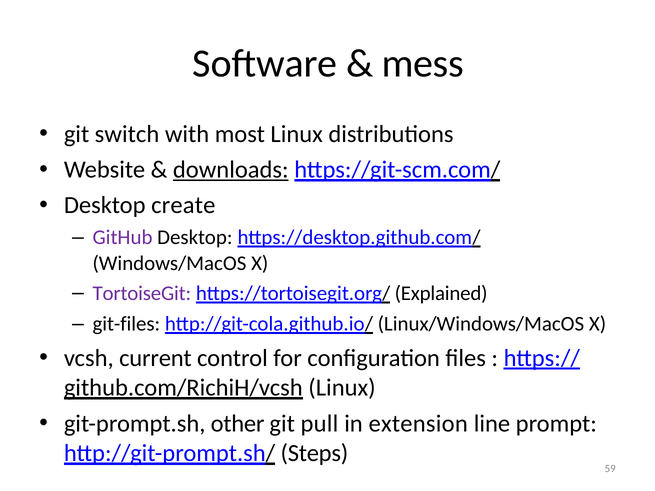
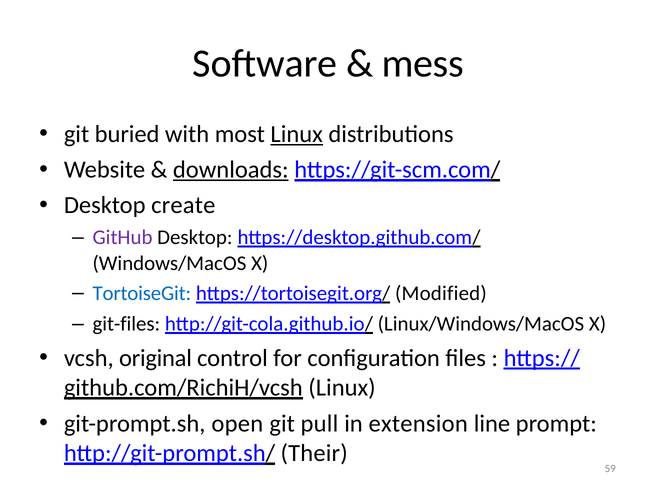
switch: switch -> buried
Linux at (297, 134) underline: none -> present
TortoiseGit colour: purple -> blue
Explained: Explained -> Modified
current: current -> original
other: other -> open
Steps: Steps -> Their
